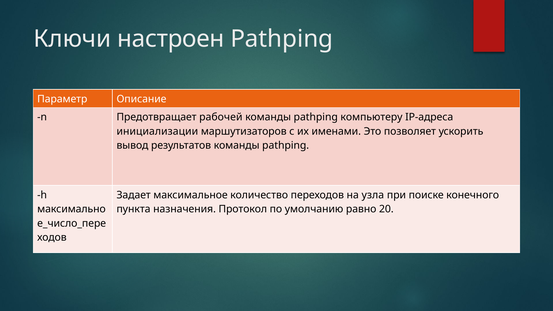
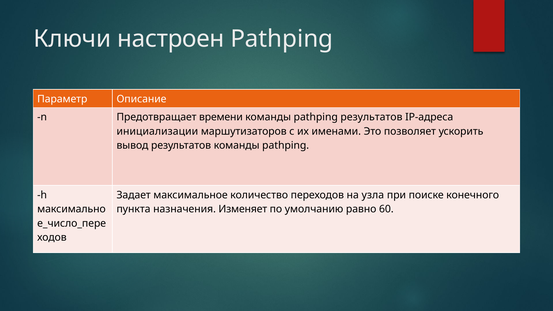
рабочей: рабочей -> времени
pathping компьютеру: компьютеру -> результатов
Протокол: Протокол -> Изменяет
20: 20 -> 60
